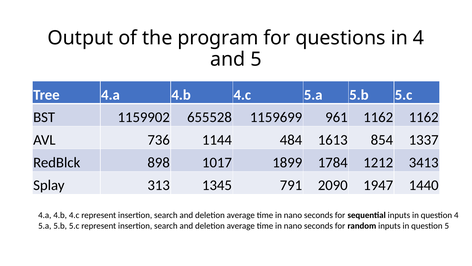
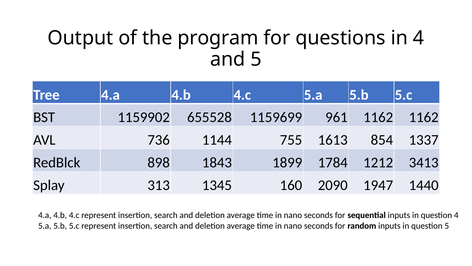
484: 484 -> 755
1017: 1017 -> 1843
791: 791 -> 160
